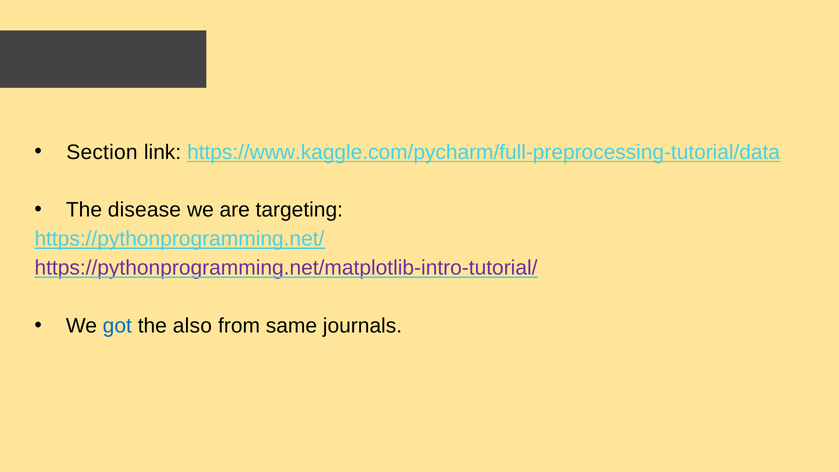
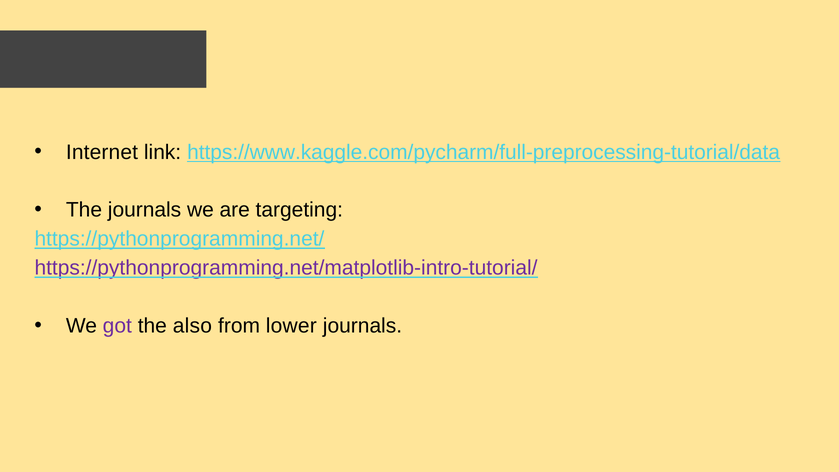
Section: Section -> Internet
The disease: disease -> journals
got colour: blue -> purple
same: same -> lower
